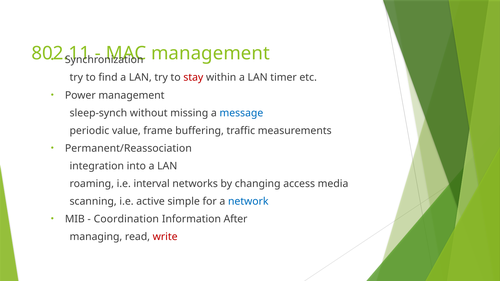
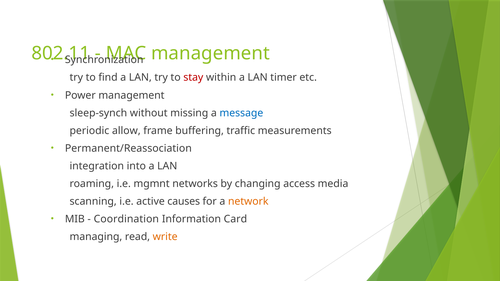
value: value -> allow
interval: interval -> mgmnt
simple: simple -> causes
network colour: blue -> orange
After: After -> Card
write colour: red -> orange
